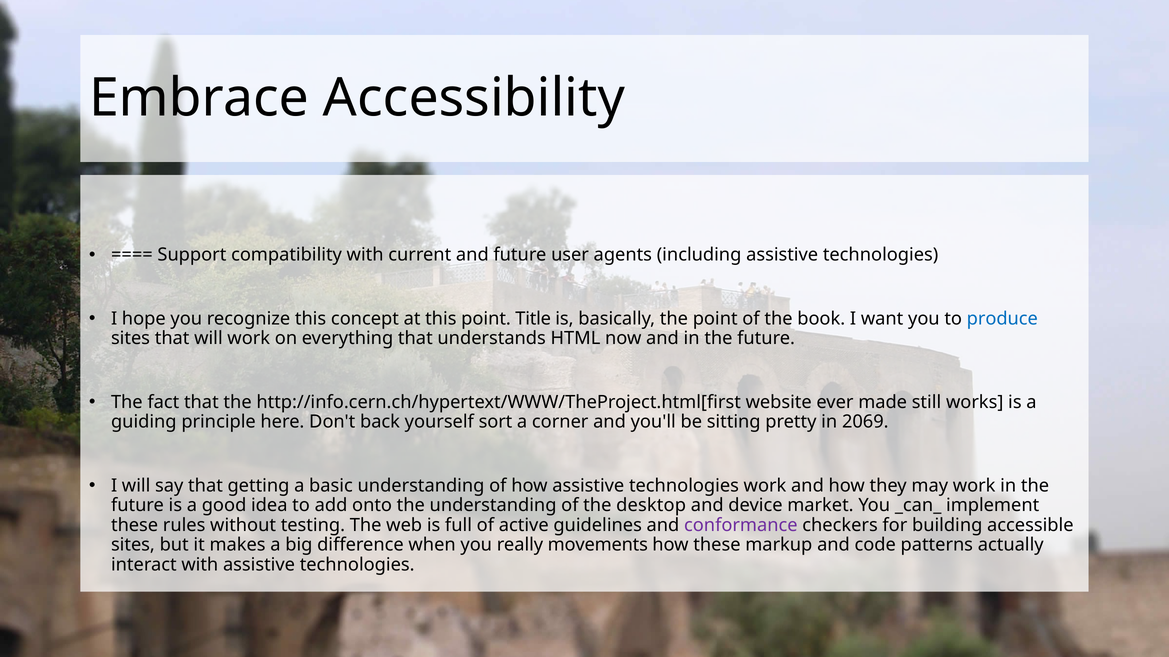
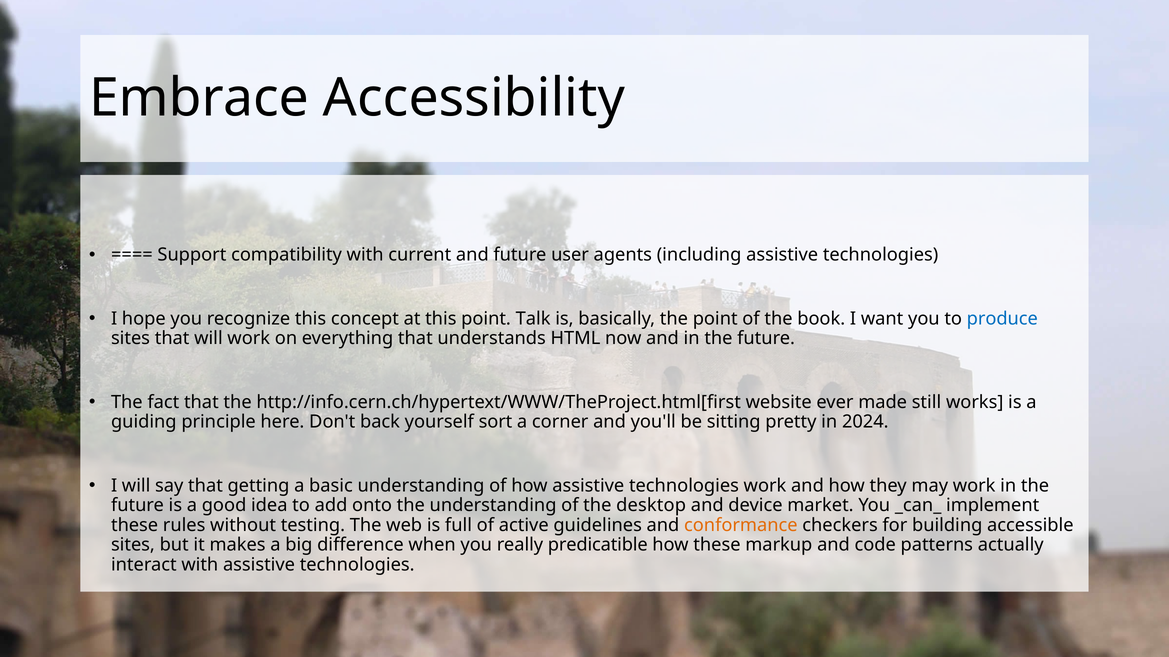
Title: Title -> Talk
2069: 2069 -> 2024
conformance colour: purple -> orange
movements: movements -> predicatible
